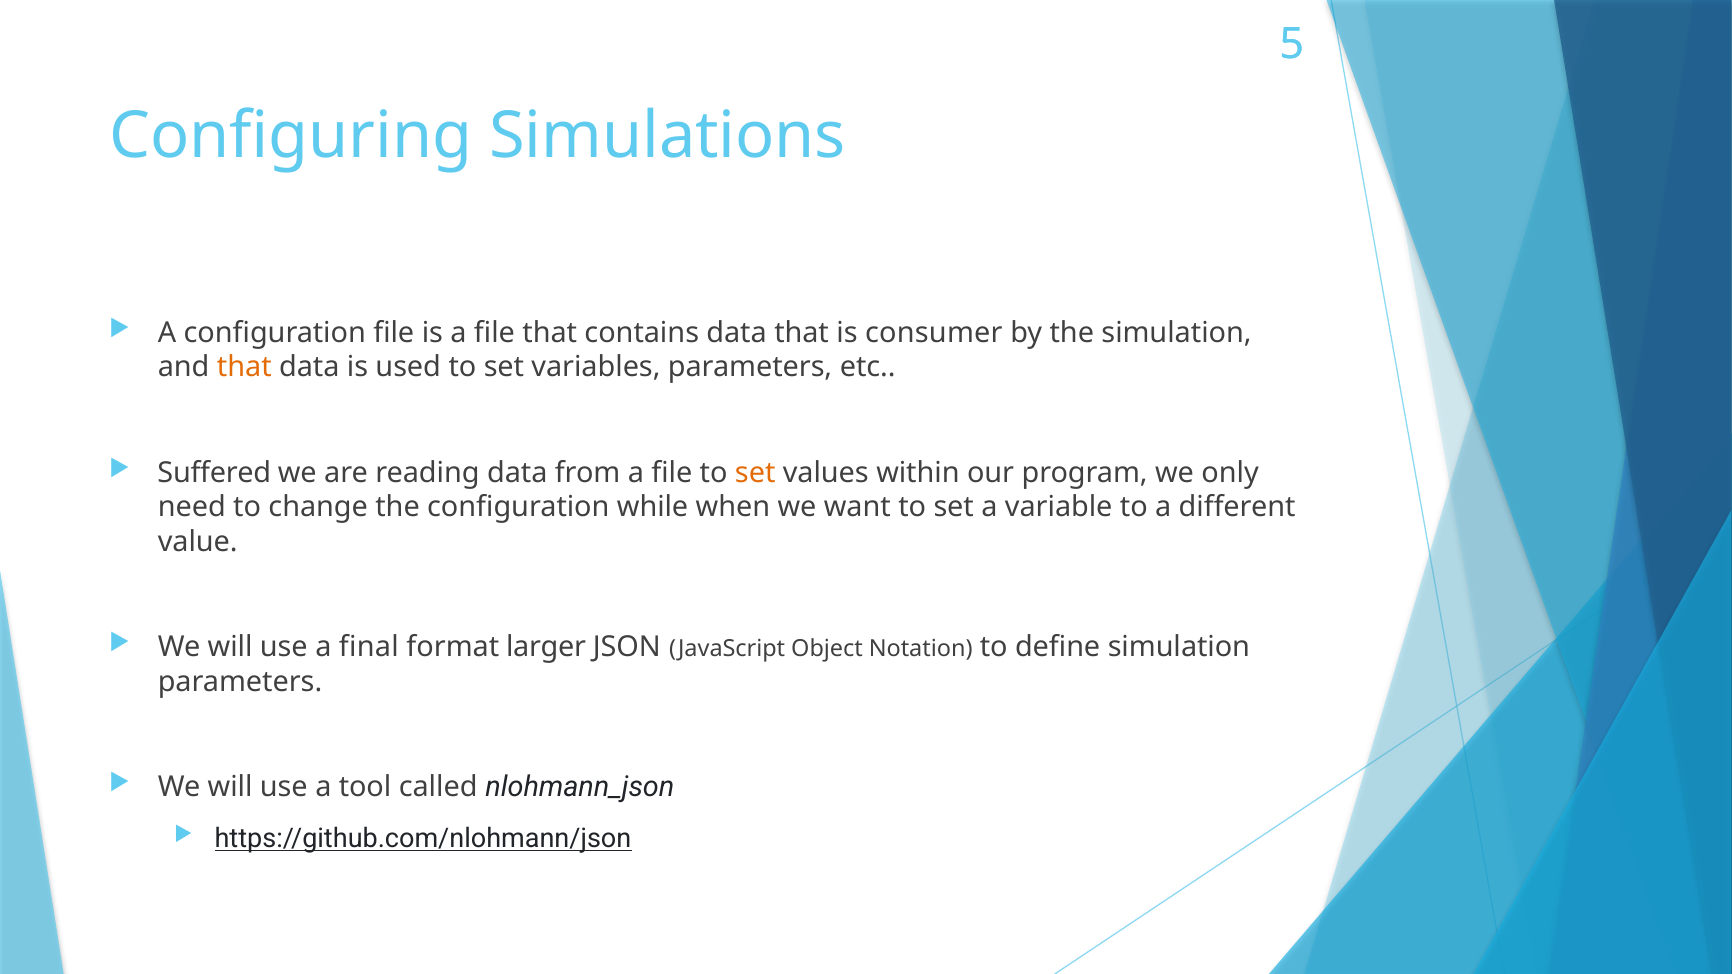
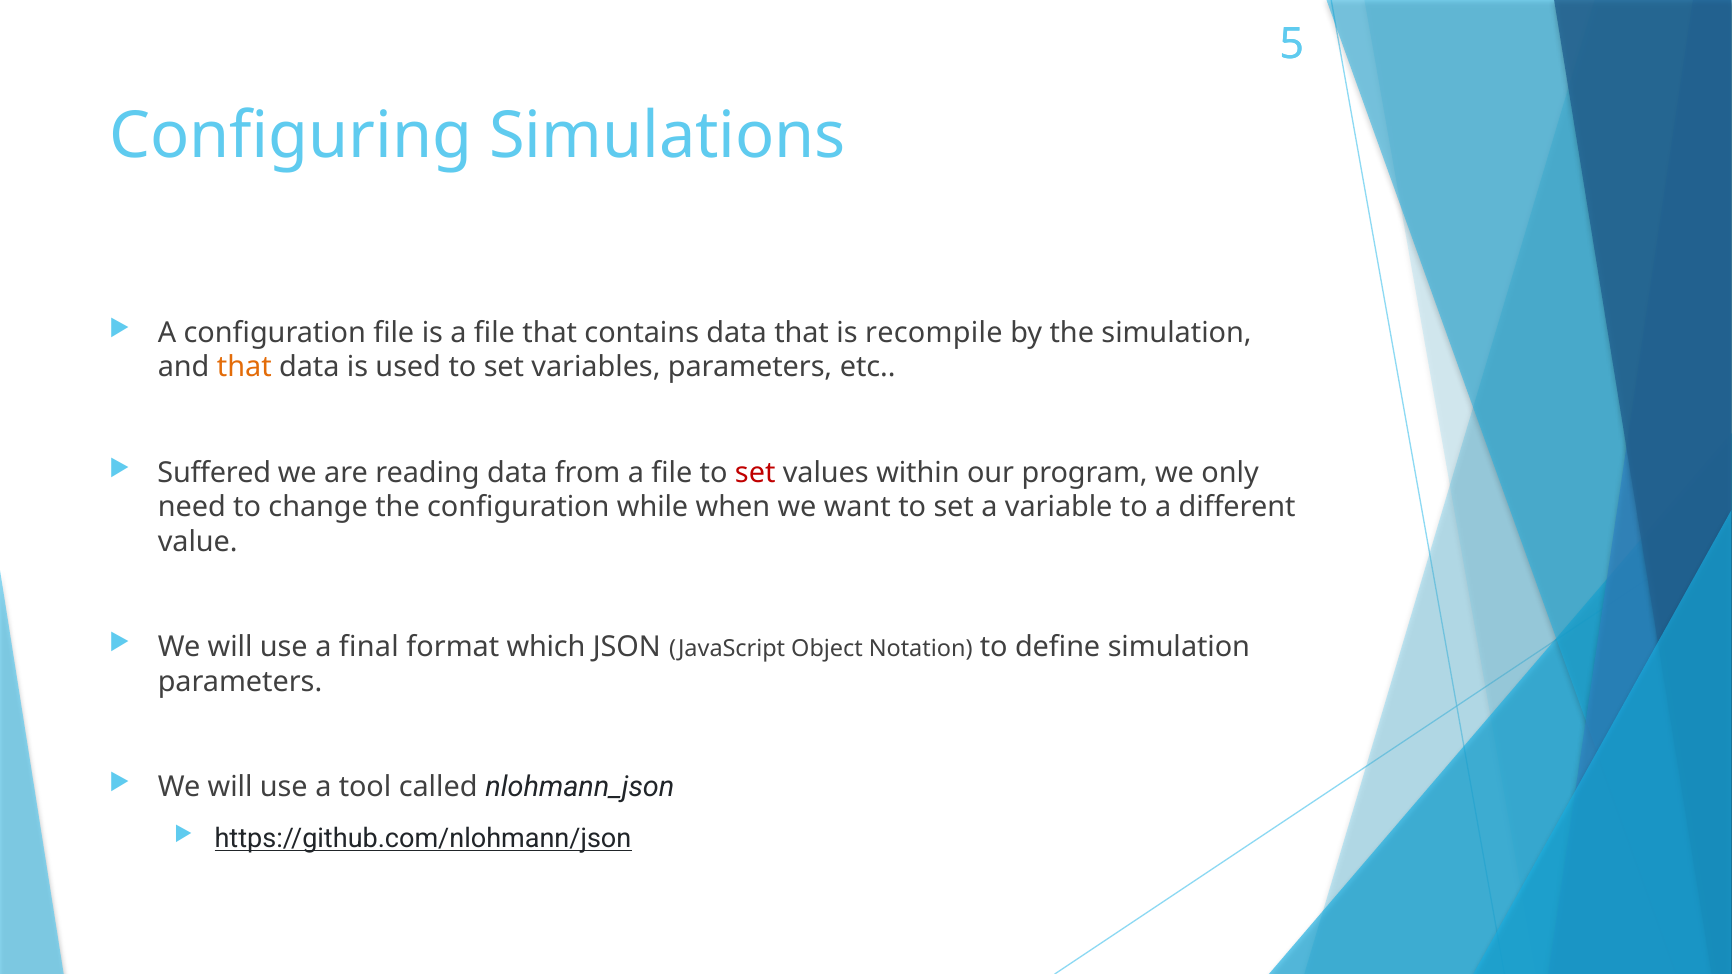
consumer: consumer -> recompile
set at (755, 473) colour: orange -> red
larger: larger -> which
